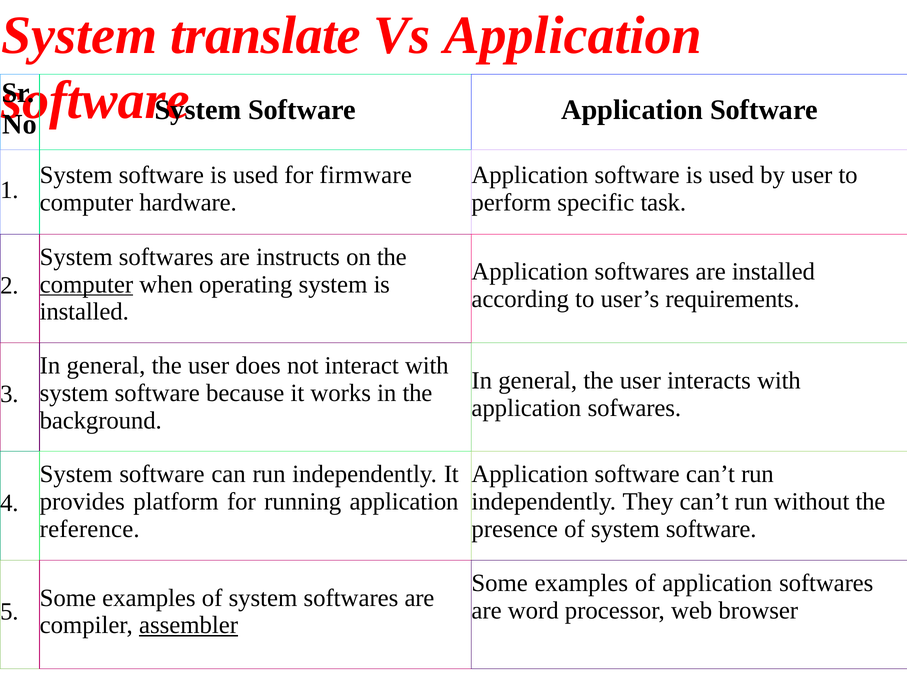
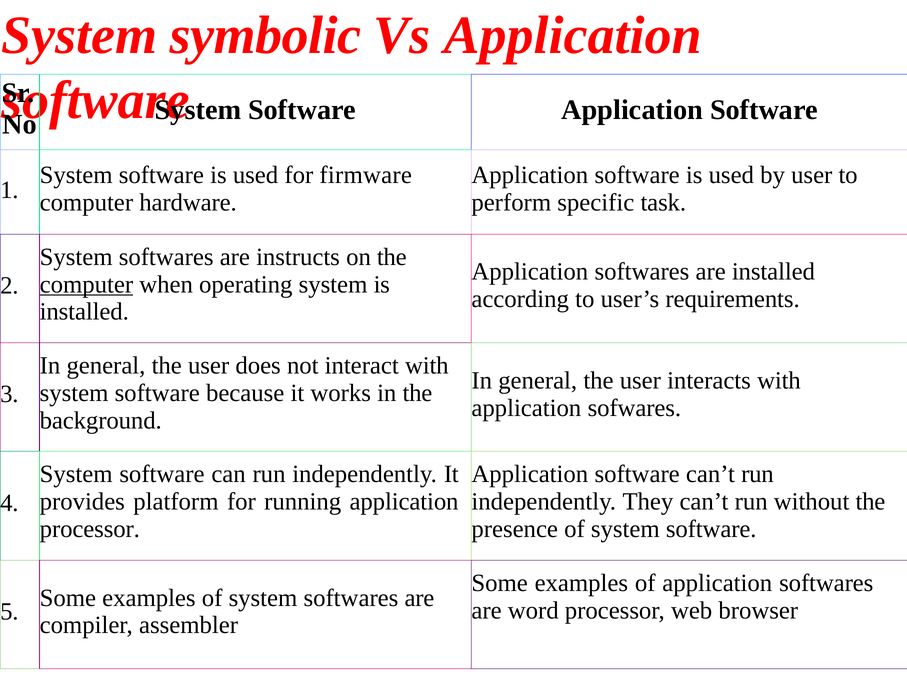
translate: translate -> symbolic
reference at (90, 529): reference -> processor
assembler underline: present -> none
